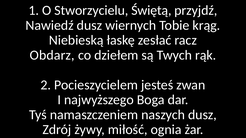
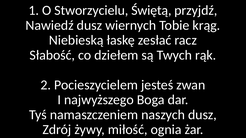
Obdarz: Obdarz -> Słabość
